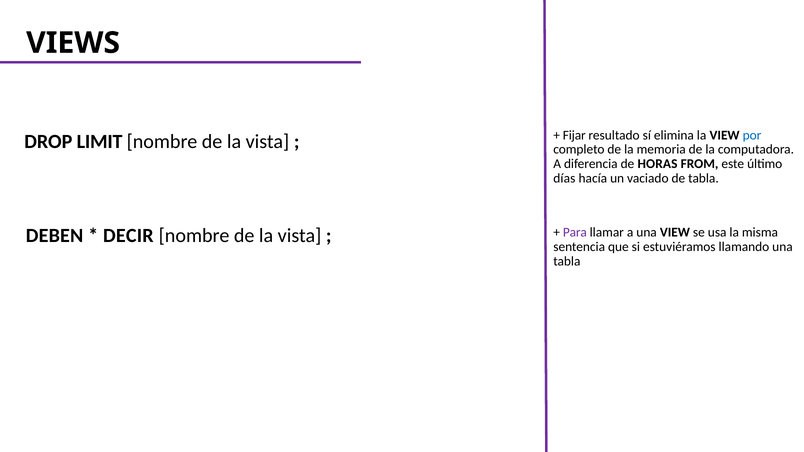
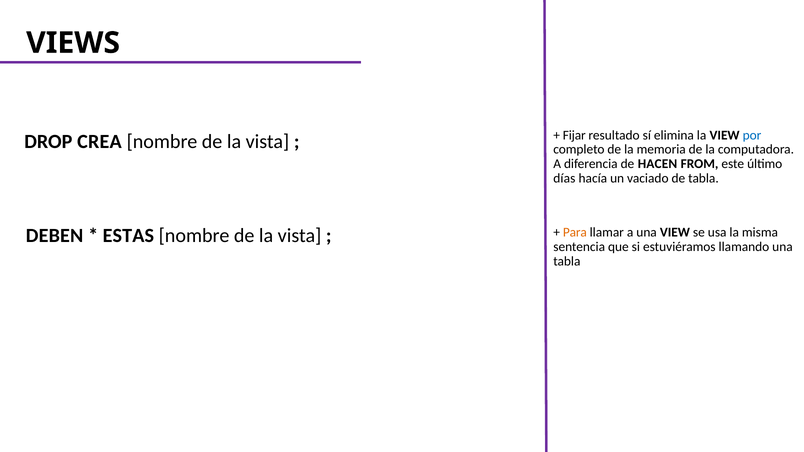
LIMIT: LIMIT -> CREA
HORAS: HORAS -> HACEN
DECIR: DECIR -> ESTAS
Para colour: purple -> orange
